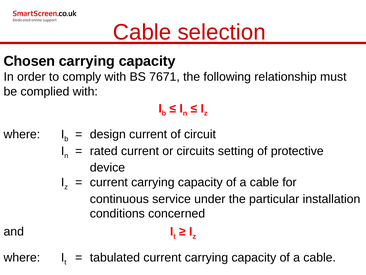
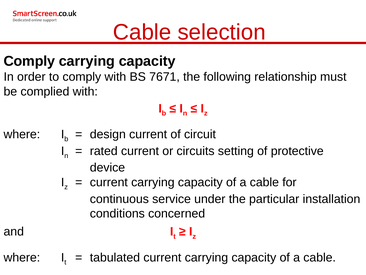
Chosen at (29, 61): Chosen -> Comply
